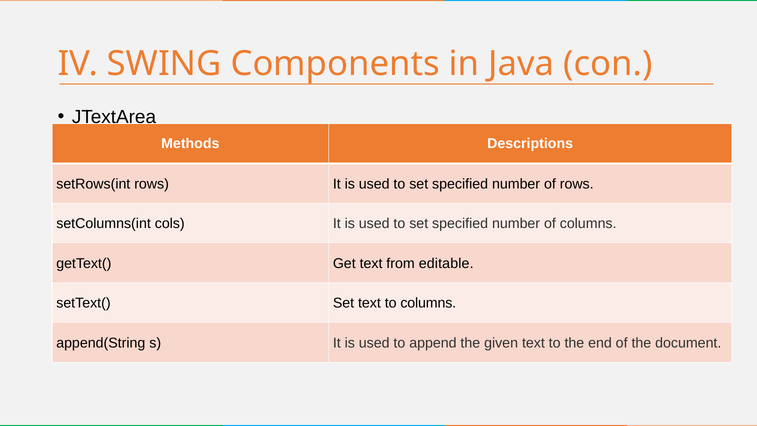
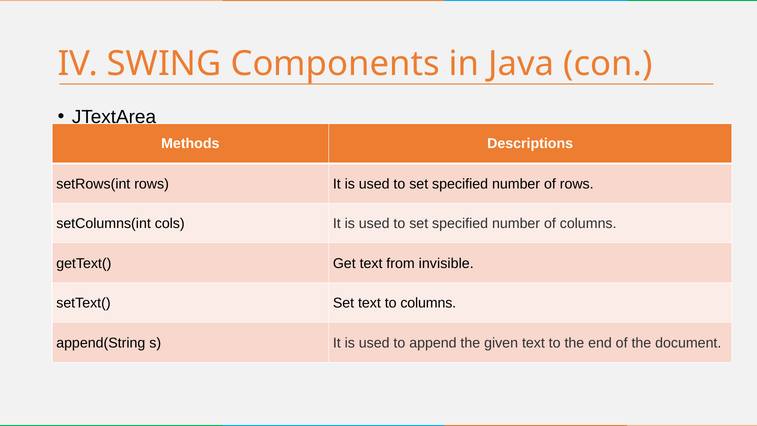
editable: editable -> invisible
